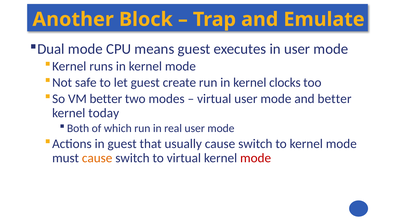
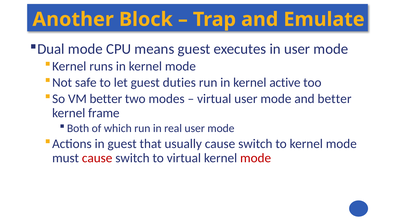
create: create -> duties
clocks: clocks -> active
today: today -> frame
cause at (97, 158) colour: orange -> red
